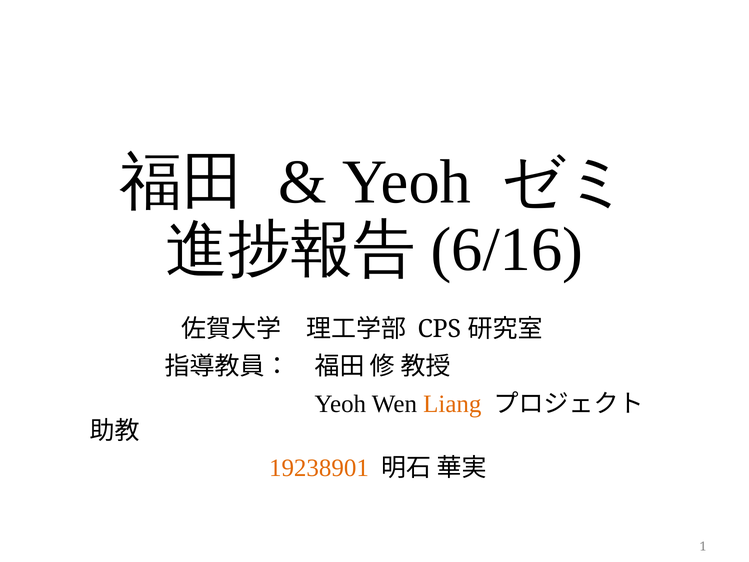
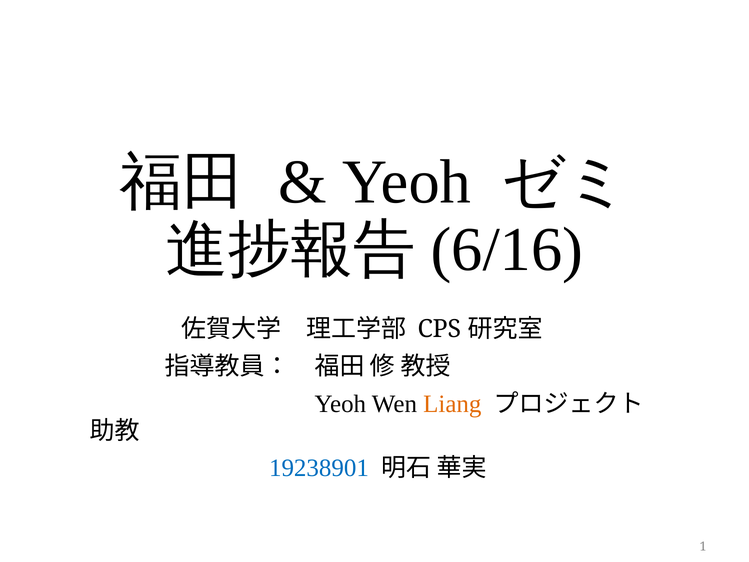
19238901 colour: orange -> blue
